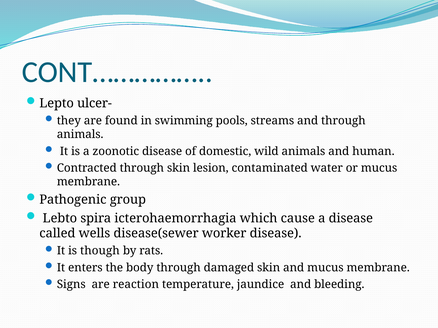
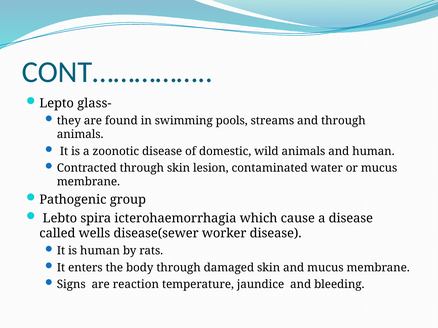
ulcer-: ulcer- -> glass-
is though: though -> human
